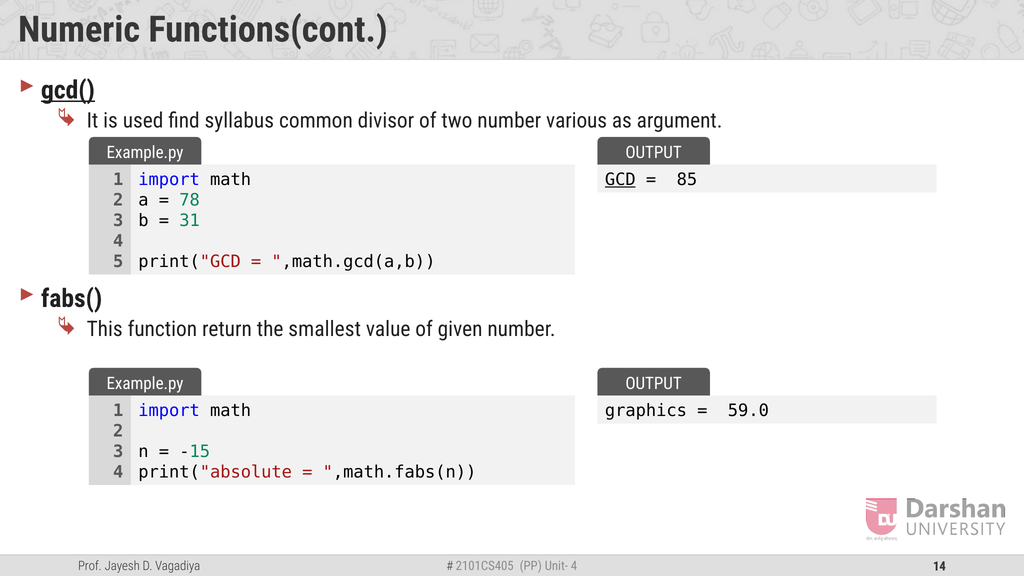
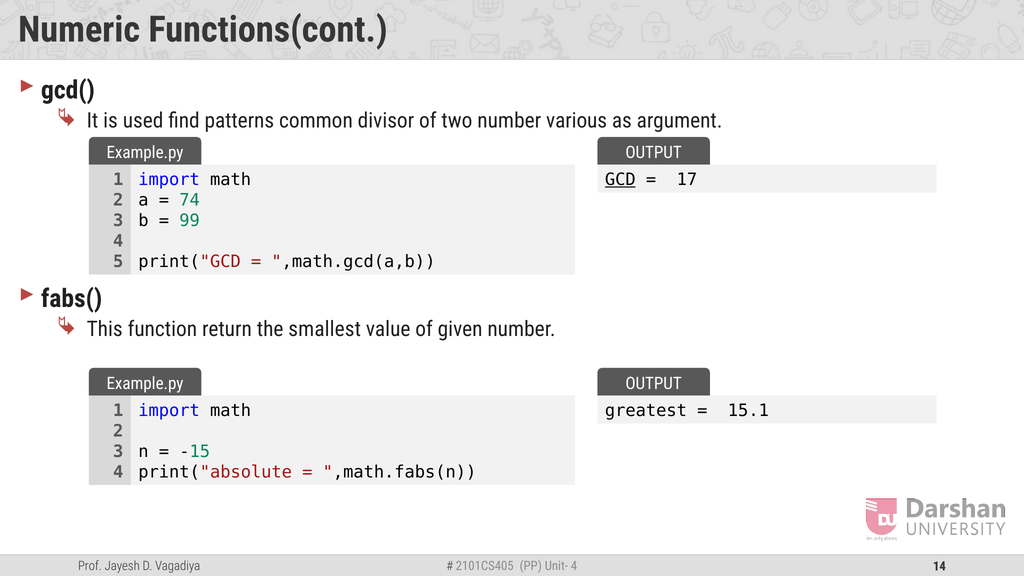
gcd( underline: present -> none
syllabus: syllabus -> patterns
85: 85 -> 17
78: 78 -> 74
31: 31 -> 99
graphics: graphics -> greatest
59.0: 59.0 -> 15.1
